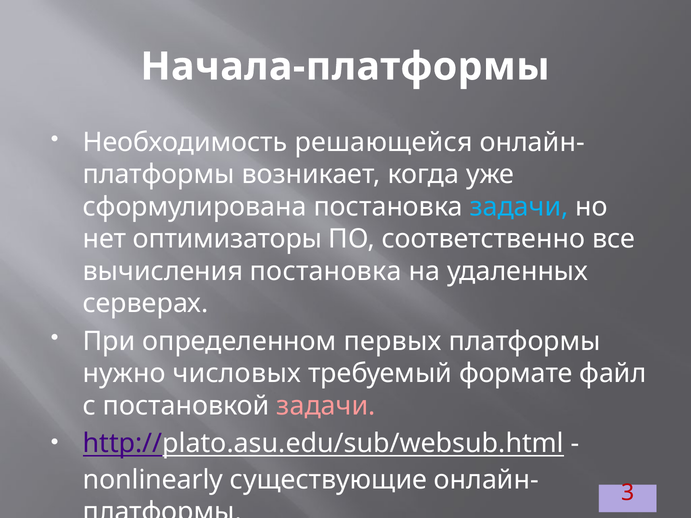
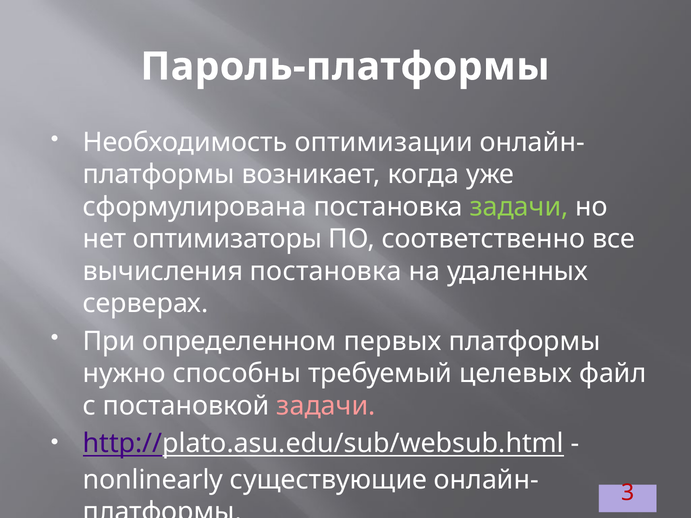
Начала-платформы: Начала-платформы -> Пароль-платформы
решающейся: решающейся -> оптимизации
задачи at (519, 207) colour: light blue -> light green
числовых: числовых -> способны
формате: формате -> целевых
